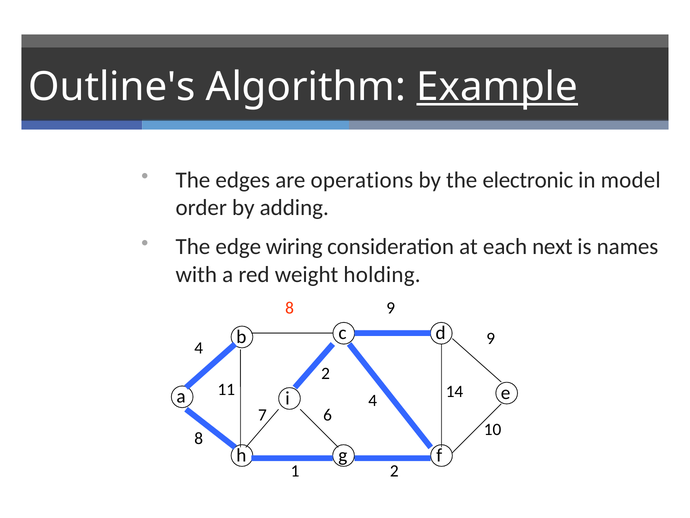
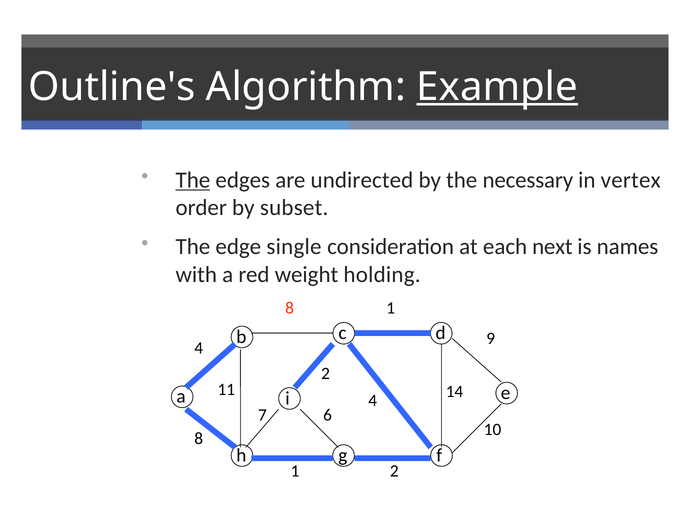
The at (193, 180) underline: none -> present
operations: operations -> undirected
electronic: electronic -> necessary
model: model -> vertex
adding: adding -> subset
wiring: wiring -> single
8 9: 9 -> 1
